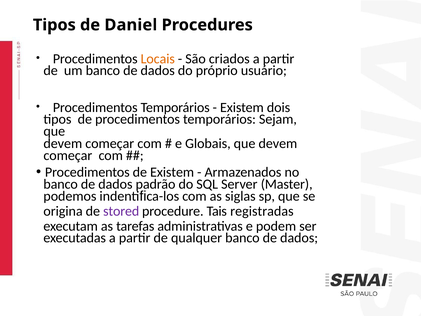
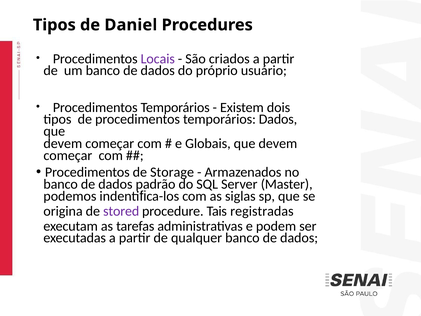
Locais colour: orange -> purple
temporários Sejam: Sejam -> Dados
de Existem: Existem -> Storage
